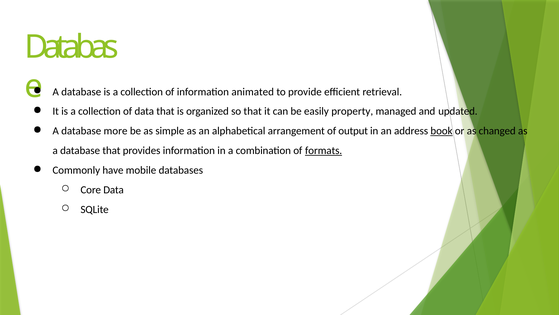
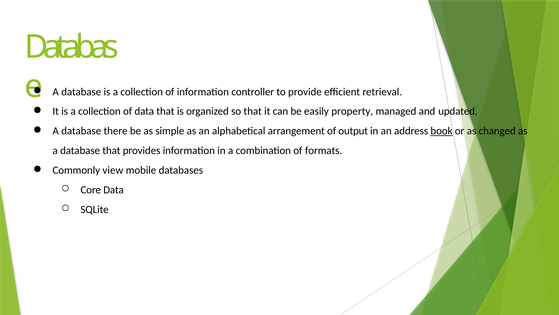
animated: animated -> controller
more: more -> there
formats underline: present -> none
have: have -> view
